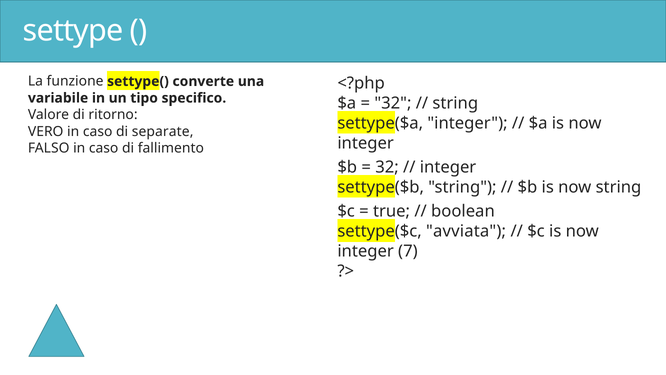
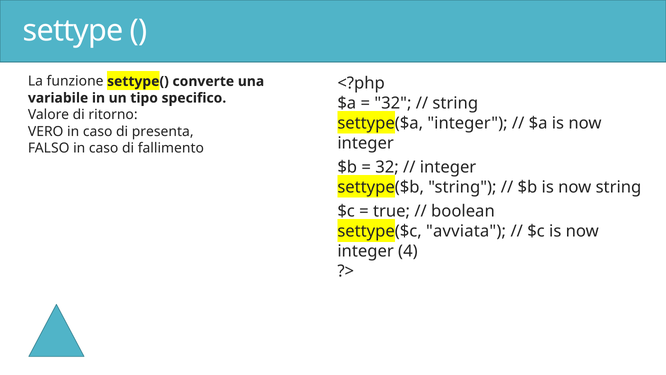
separate: separate -> presenta
7: 7 -> 4
